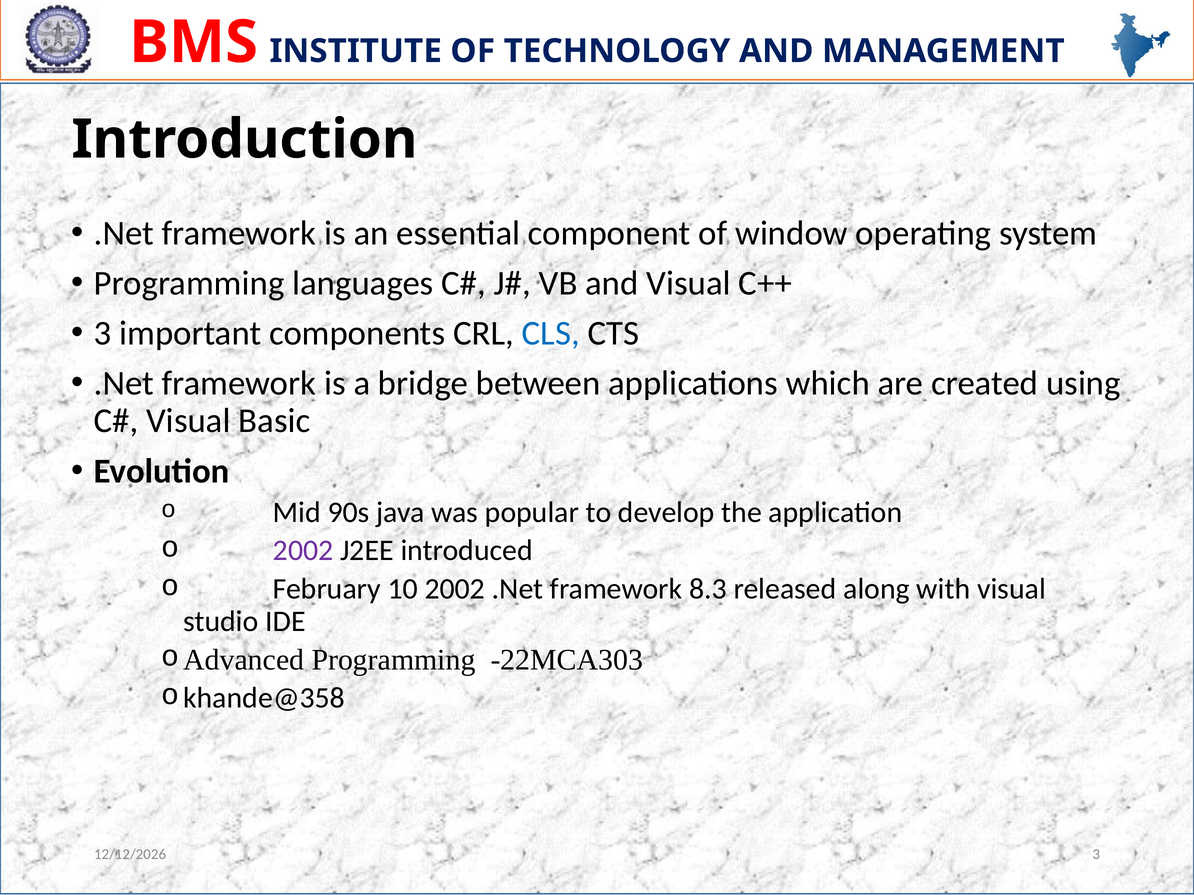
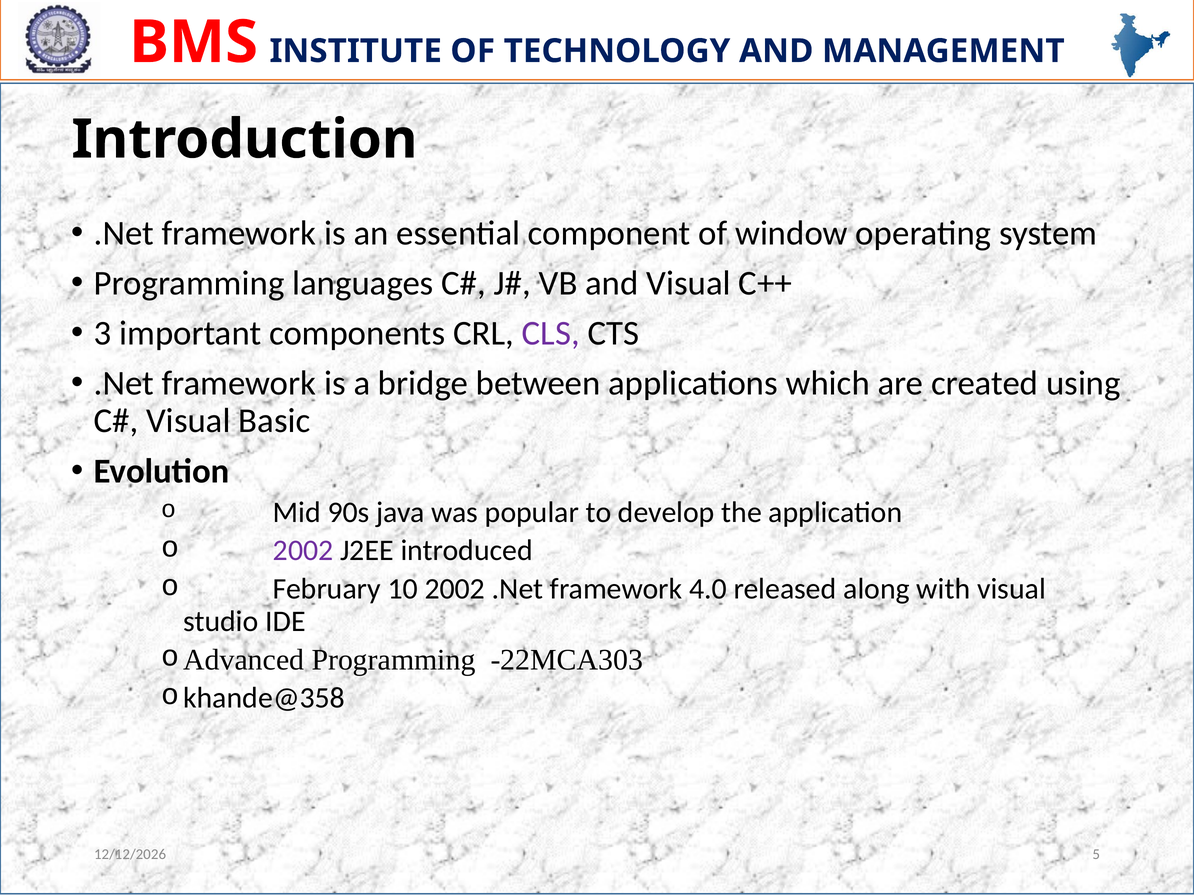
CLS colour: blue -> purple
8.3: 8.3 -> 4.0
3 at (1096, 855): 3 -> 5
